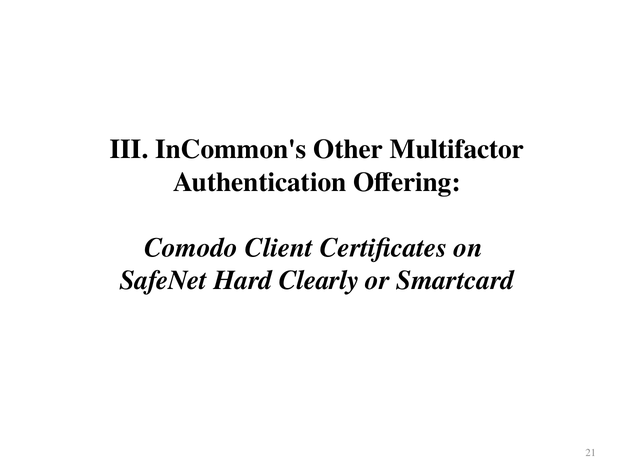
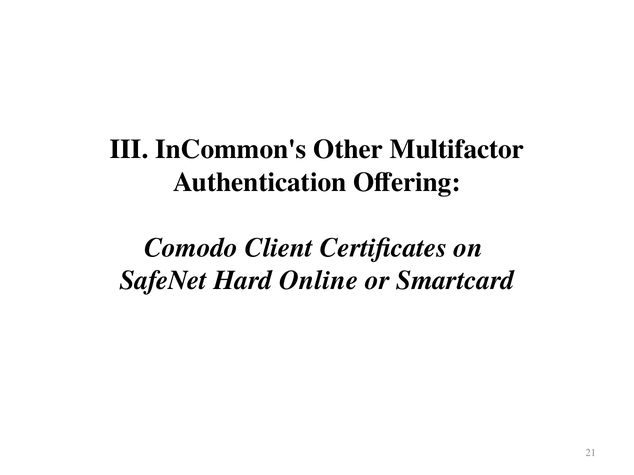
Clearly: Clearly -> Online
